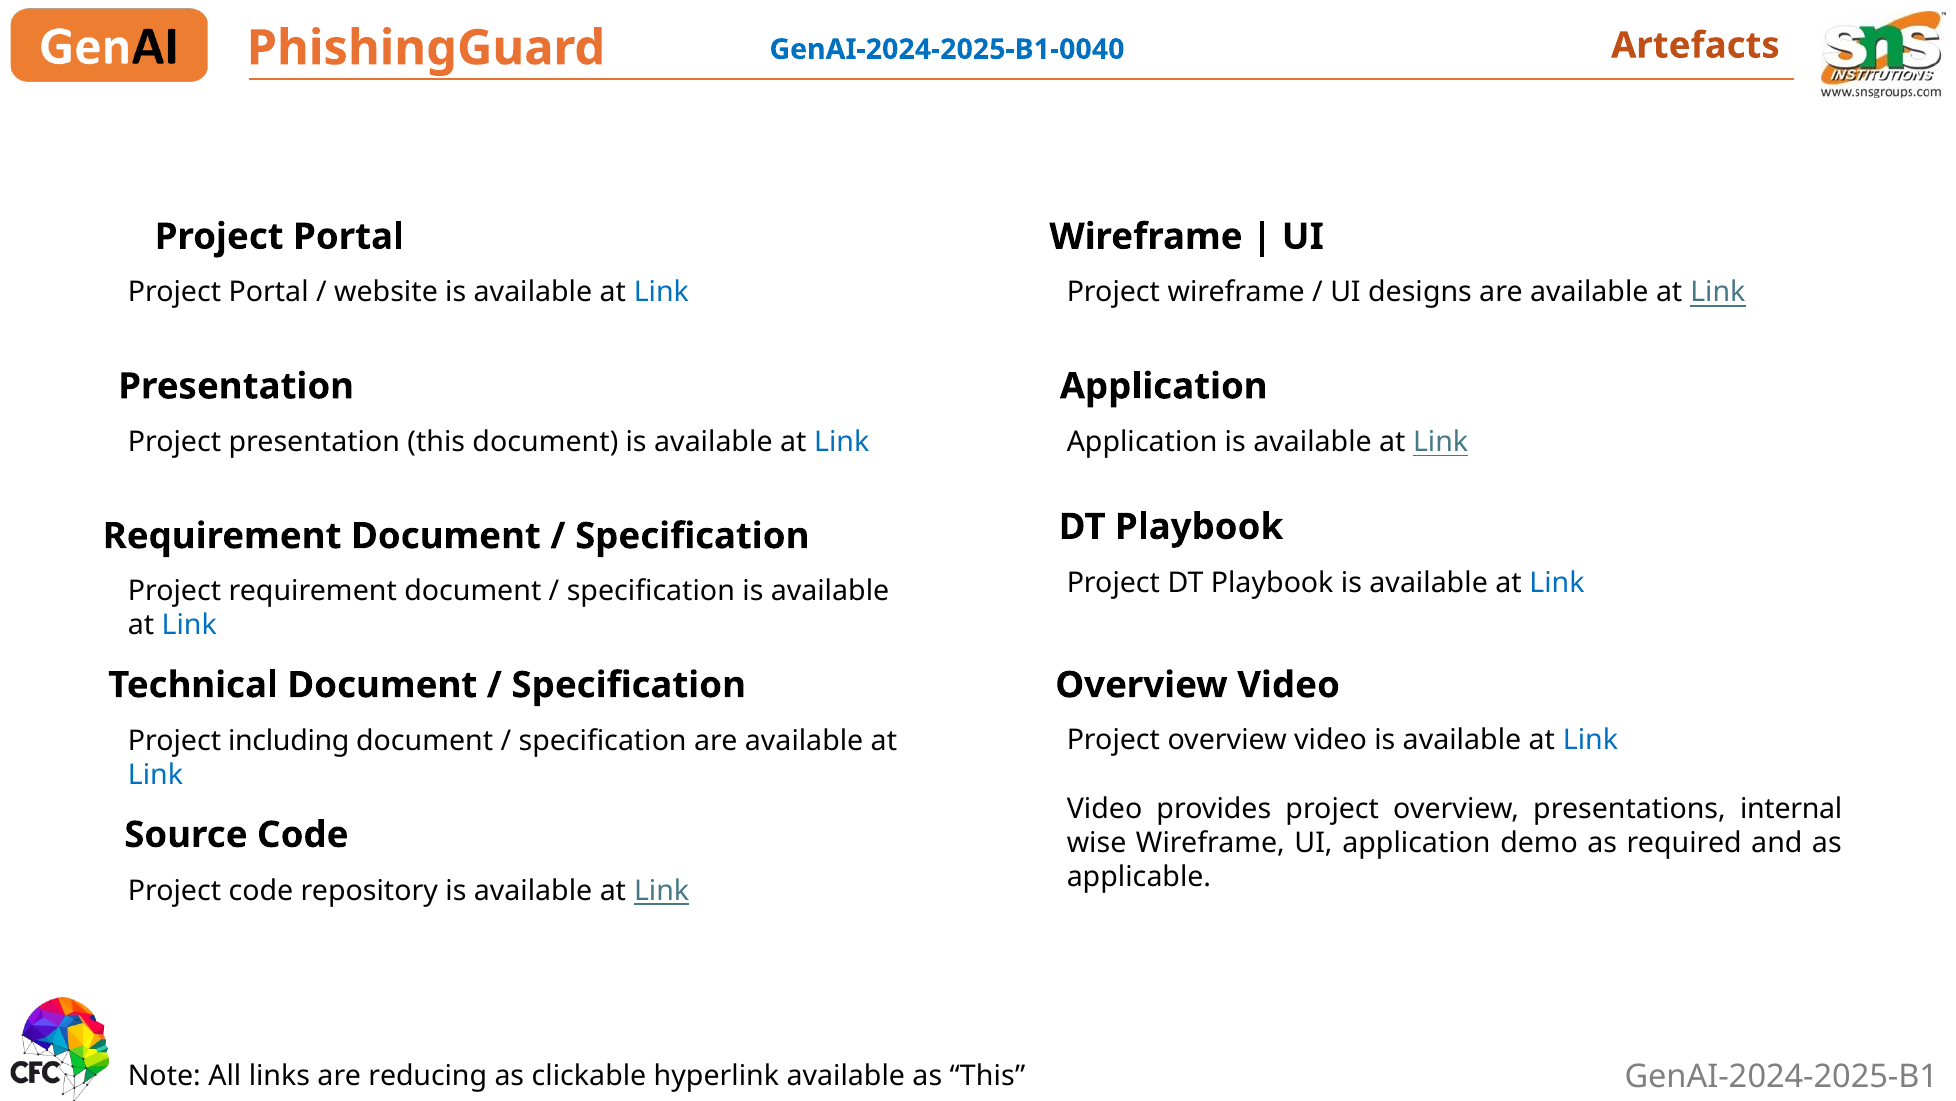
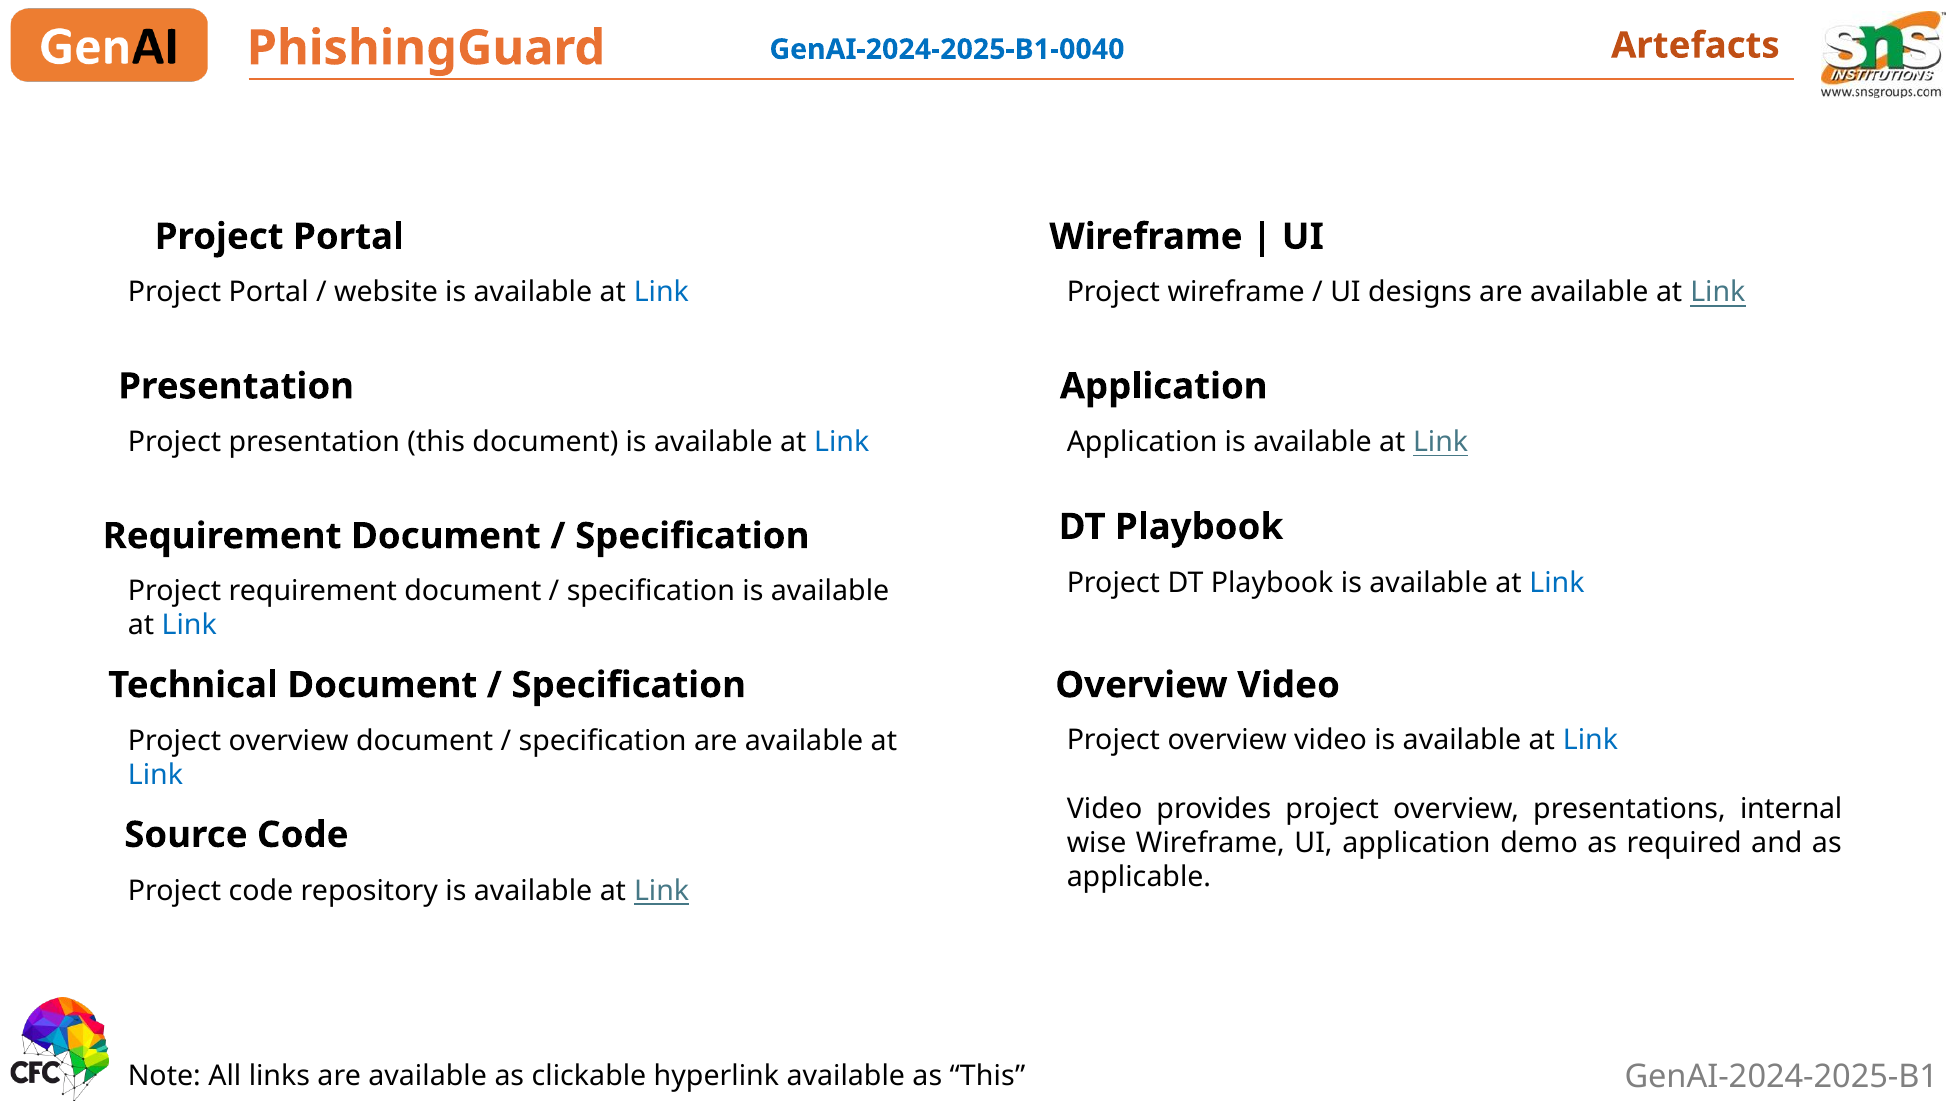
including at (289, 740): including -> overview
links are reducing: reducing -> available
